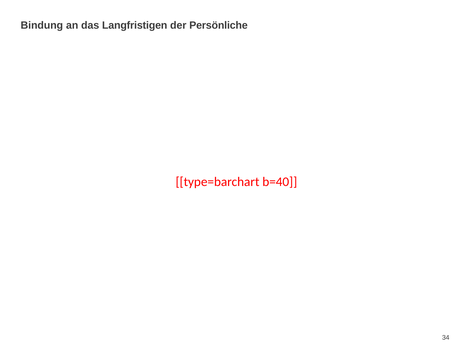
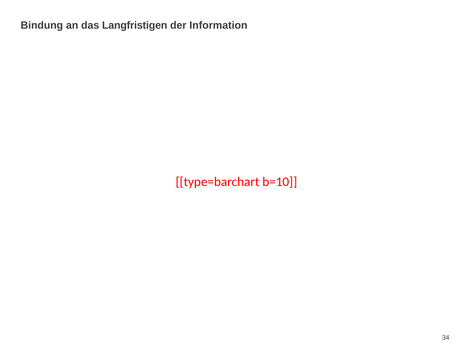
Persönliche: Persönliche -> Information
b=40: b=40 -> b=10
